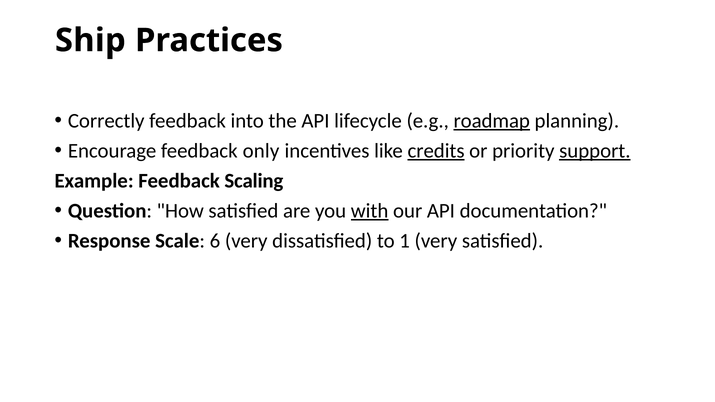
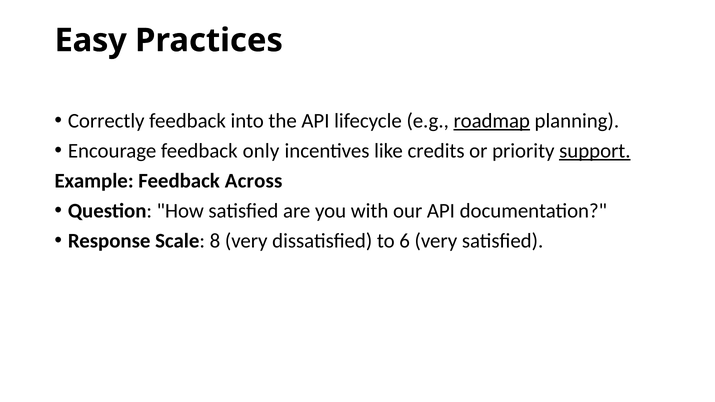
Ship: Ship -> Easy
credits underline: present -> none
Scaling: Scaling -> Across
with underline: present -> none
6: 6 -> 8
1: 1 -> 6
